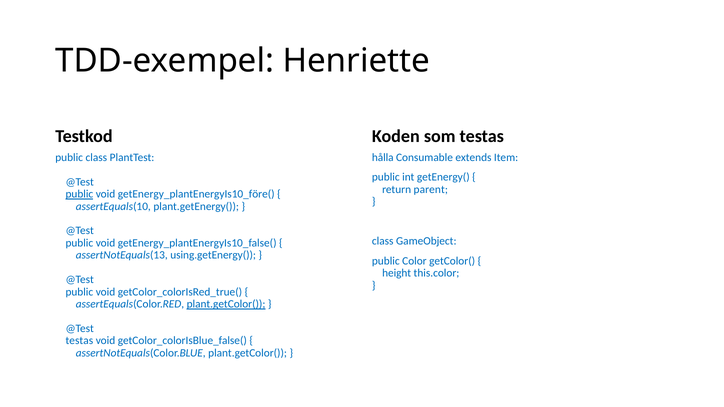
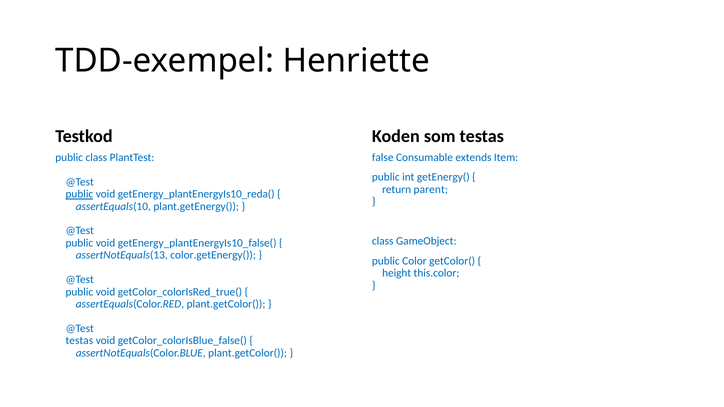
hålla: hålla -> false
getEnergy_plantEnergyIs10_före(: getEnergy_plantEnergyIs10_före( -> getEnergy_plantEnergyIs10_reda(
using.getEnergy(: using.getEnergy( -> color.getEnergy(
plant.getColor( at (226, 304) underline: present -> none
